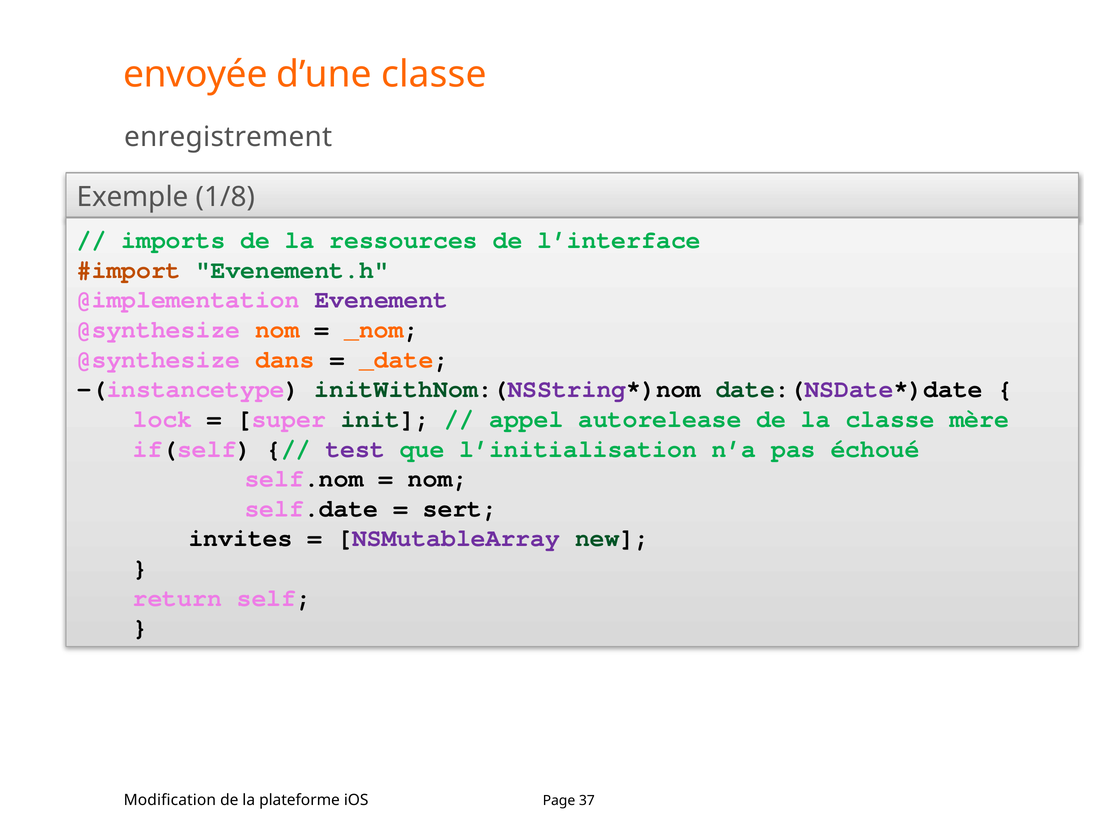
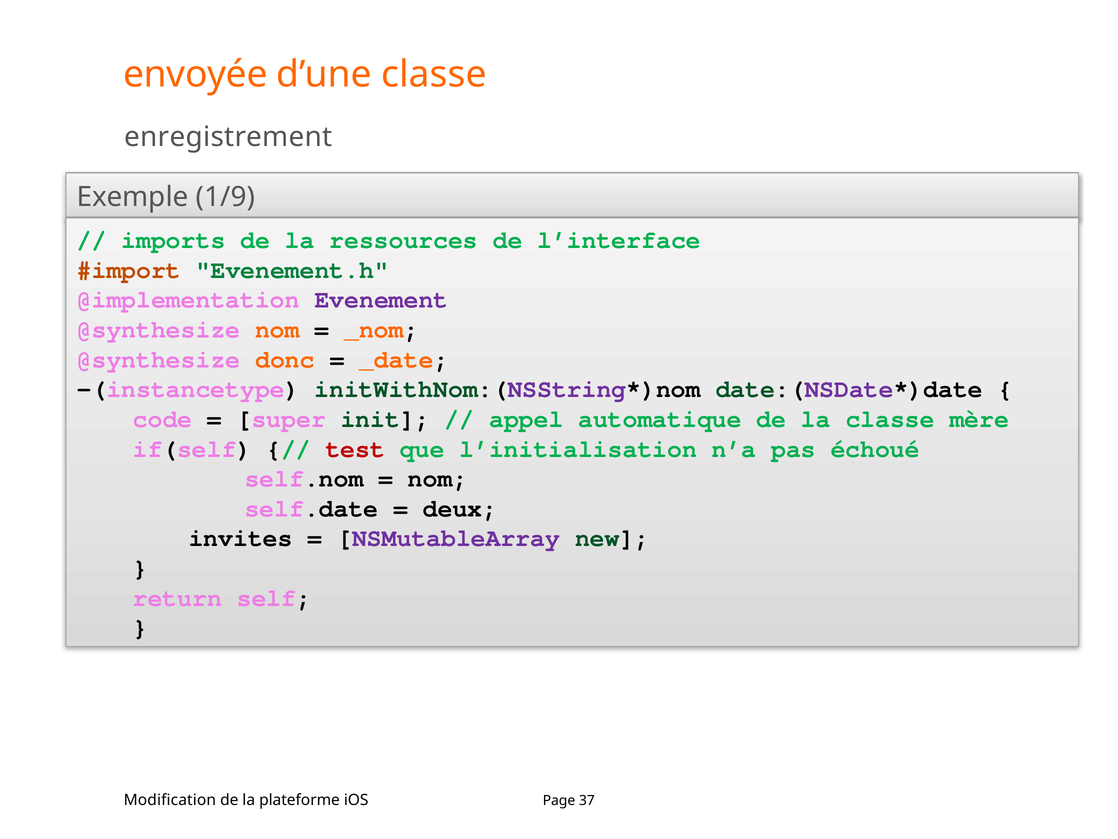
1/8: 1/8 -> 1/9
dans: dans -> donc
lock: lock -> code
autorelease: autorelease -> automatique
test colour: purple -> red
sert: sert -> deux
